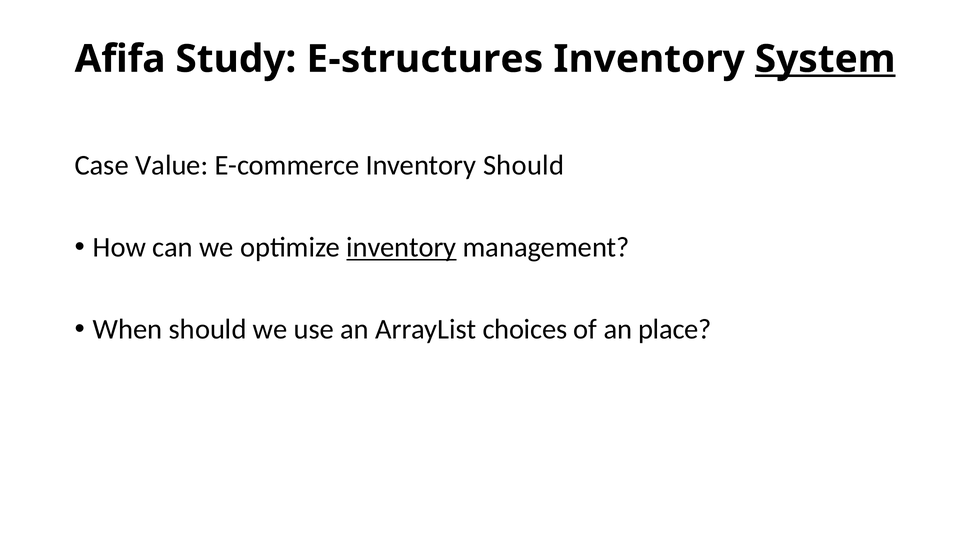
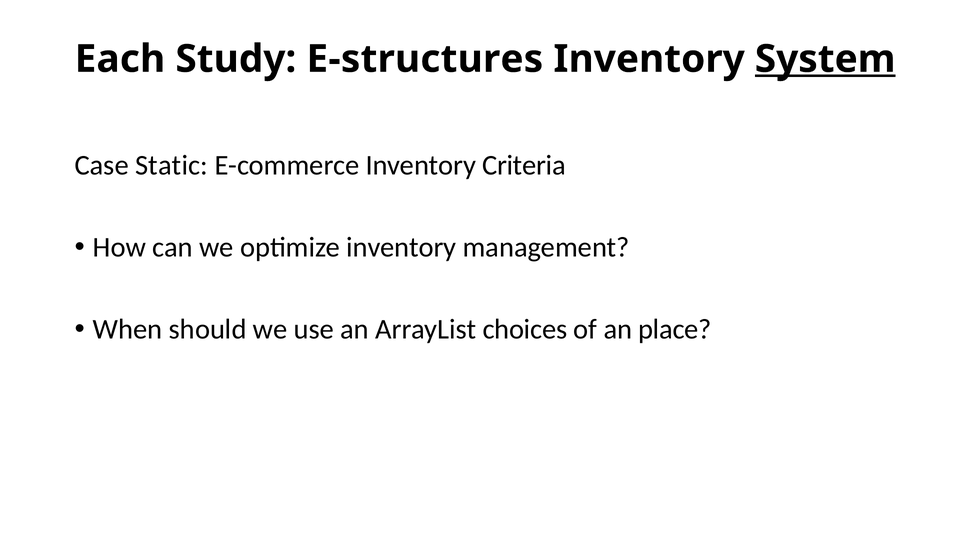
Afifa: Afifa -> Each
Value: Value -> Static
Inventory Should: Should -> Criteria
inventory at (401, 247) underline: present -> none
